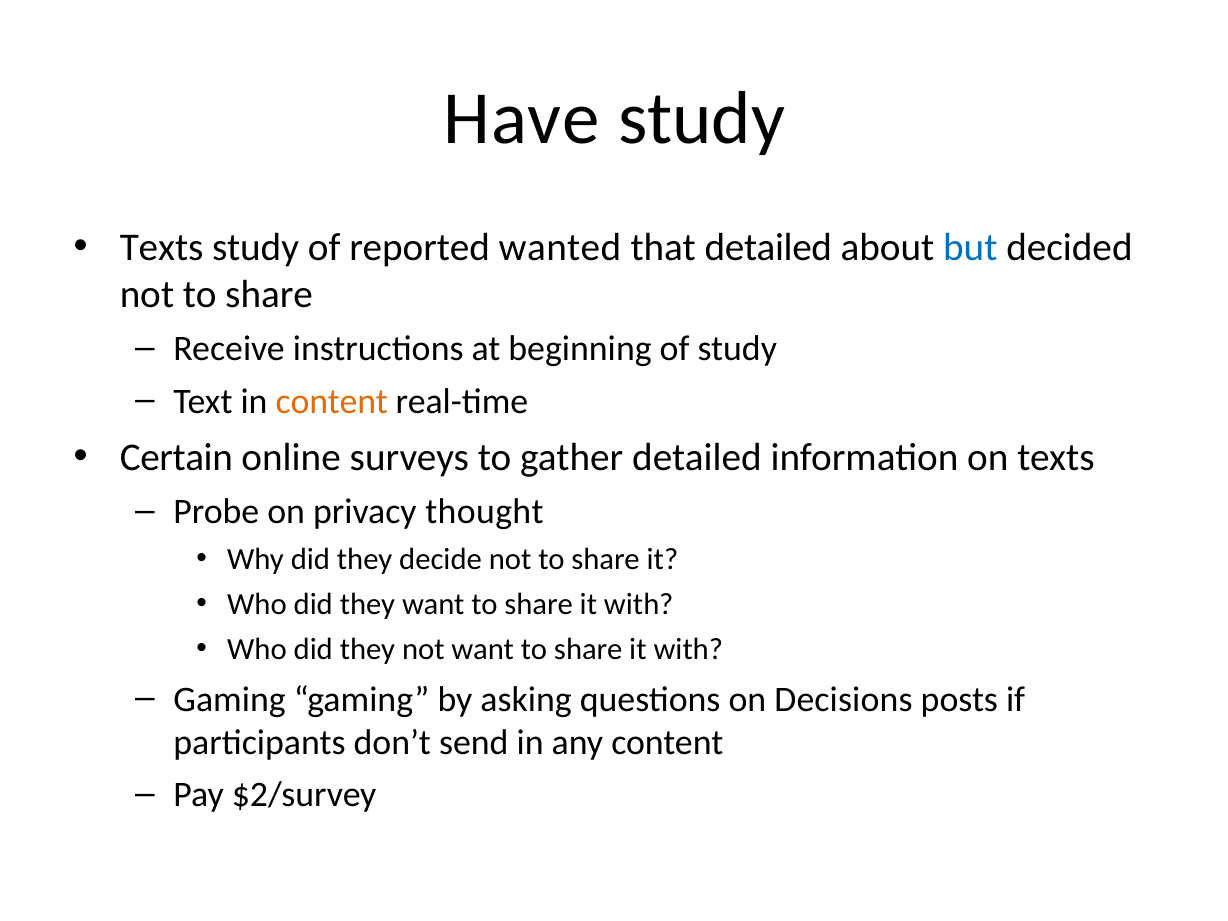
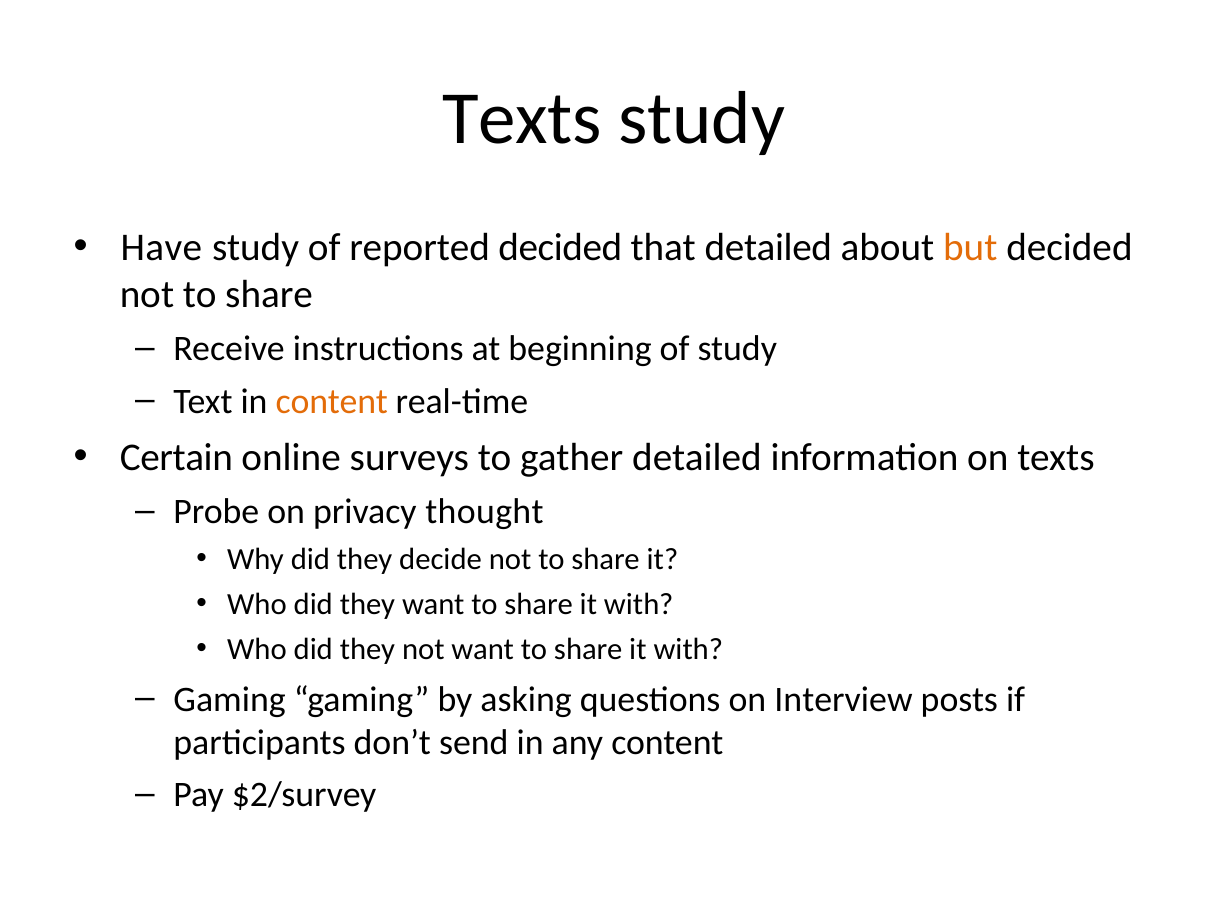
Have at (522, 119): Have -> Texts
Texts at (162, 247): Texts -> Have
reported wanted: wanted -> decided
but colour: blue -> orange
Decisions: Decisions -> Interview
